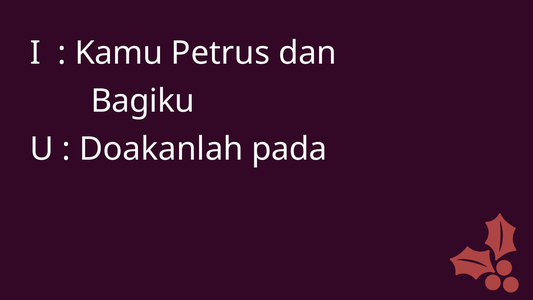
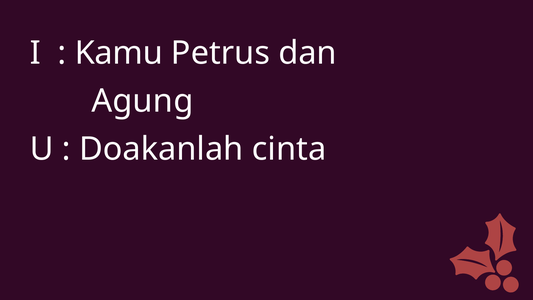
Bagiku: Bagiku -> Agung
pada: pada -> cinta
